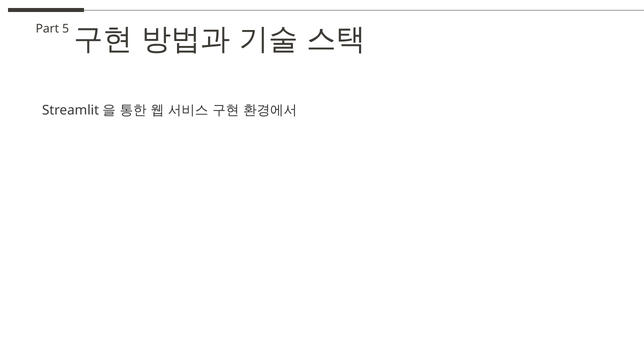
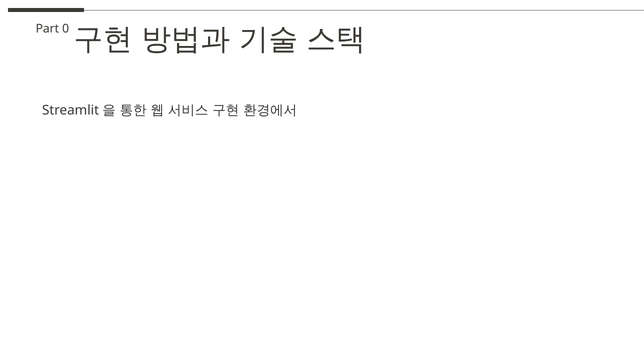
5: 5 -> 0
